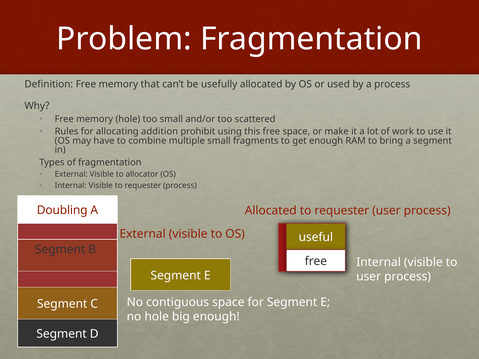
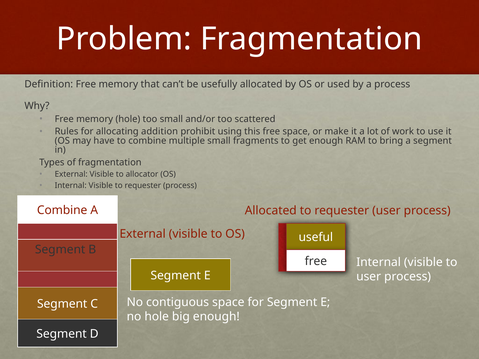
Doubling at (62, 210): Doubling -> Combine
